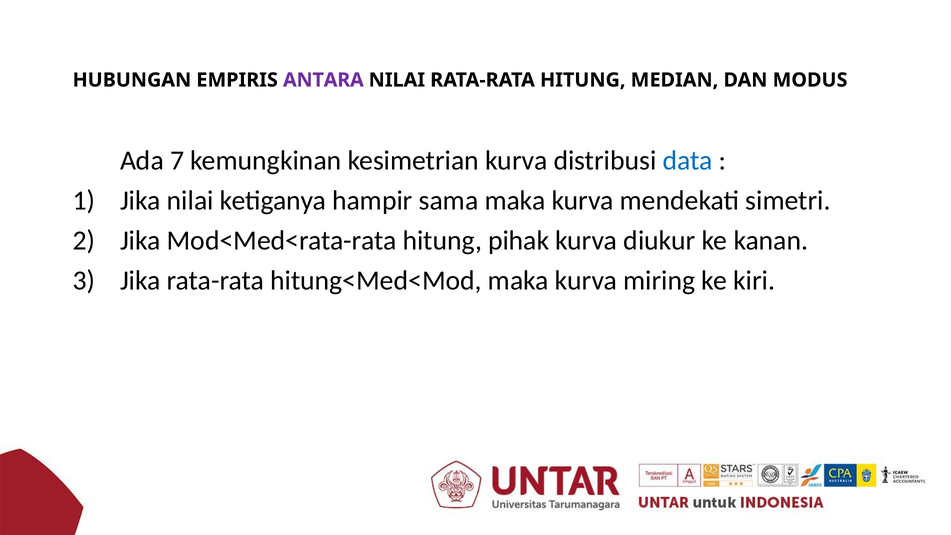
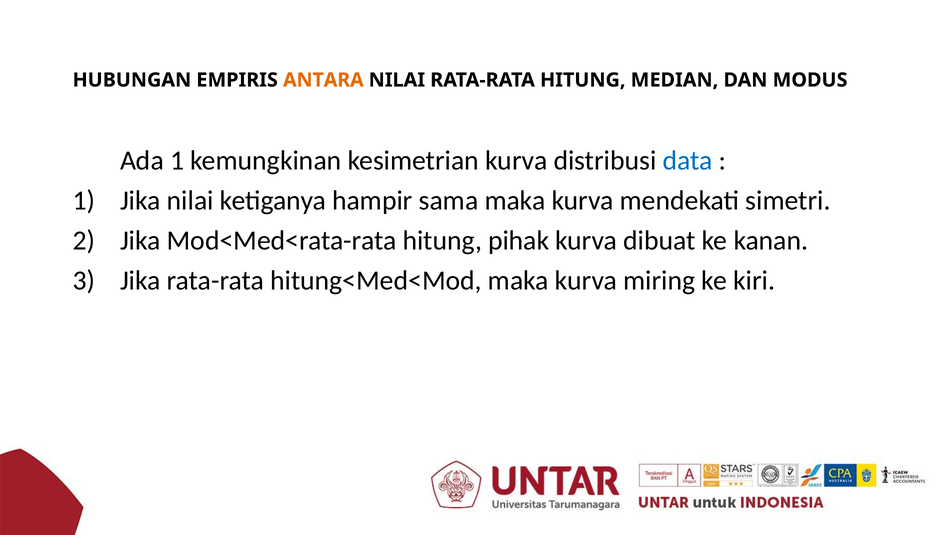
ANTARA colour: purple -> orange
Ada 7: 7 -> 1
diukur: diukur -> dibuat
